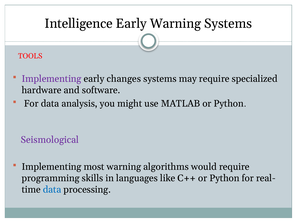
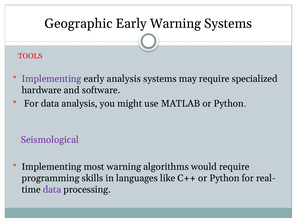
Intelligence: Intelligence -> Geographic
early changes: changes -> analysis
data at (52, 189) colour: blue -> purple
